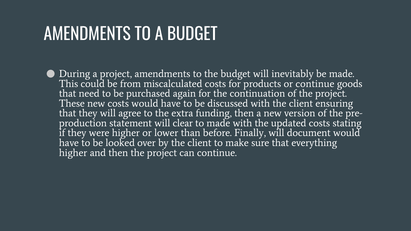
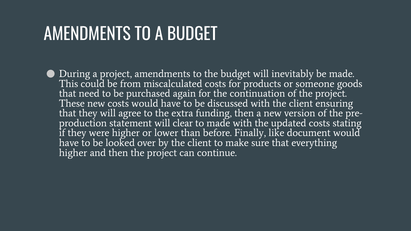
or continue: continue -> someone
Finally will: will -> like
